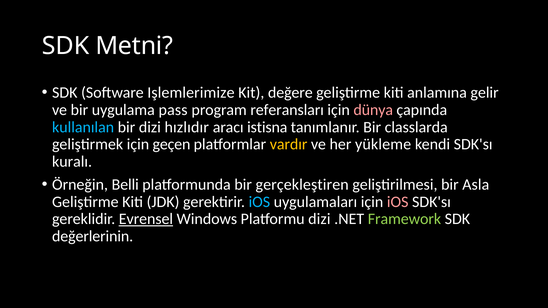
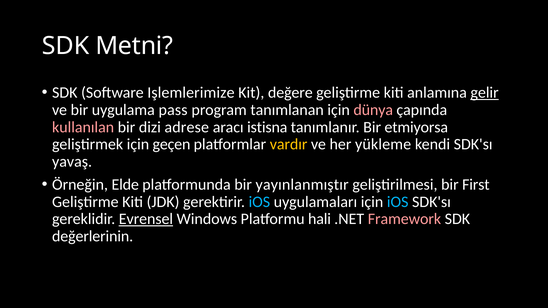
gelir underline: none -> present
referansları: referansları -> tanımlanan
kullanılan colour: light blue -> pink
hızlıdır: hızlıdır -> adrese
classlarda: classlarda -> etmiyorsa
kuralı: kuralı -> yavaş
Belli: Belli -> Elde
gerçekleştiren: gerçekleştiren -> yayınlanmıştır
Asla: Asla -> First
iOS at (398, 202) colour: pink -> light blue
Platformu dizi: dizi -> hali
Framework colour: light green -> pink
